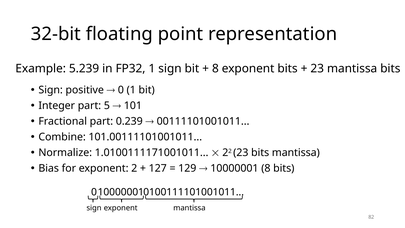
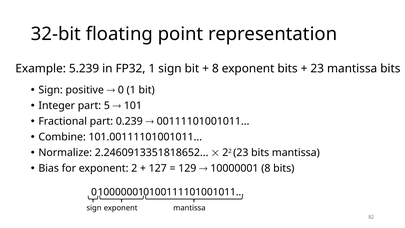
1.0100111171001011: 1.0100111171001011 -> 2.2460913351818652
